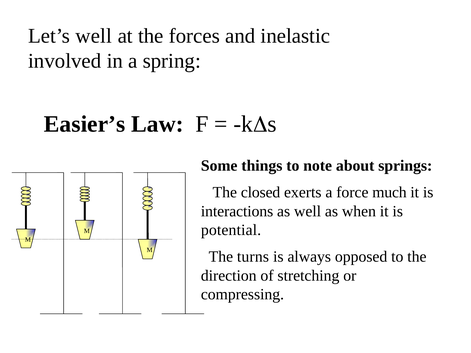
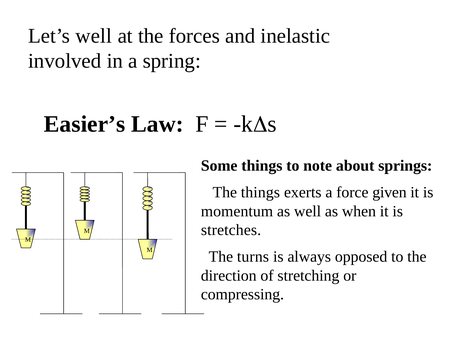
The closed: closed -> things
much: much -> given
interactions: interactions -> momentum
potential: potential -> stretches
